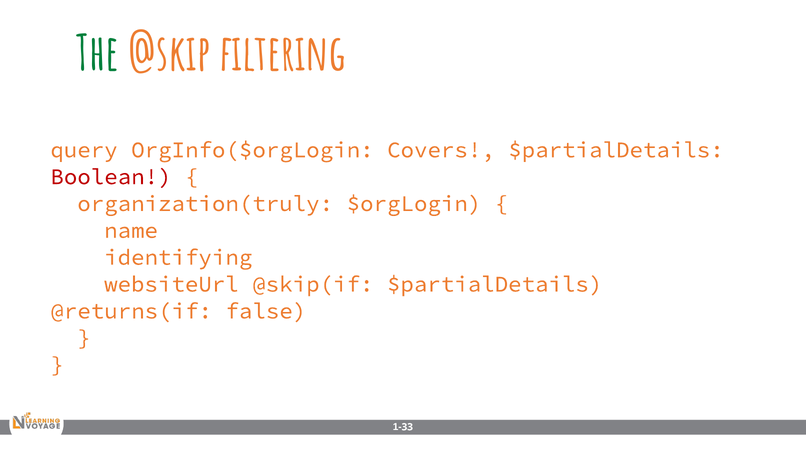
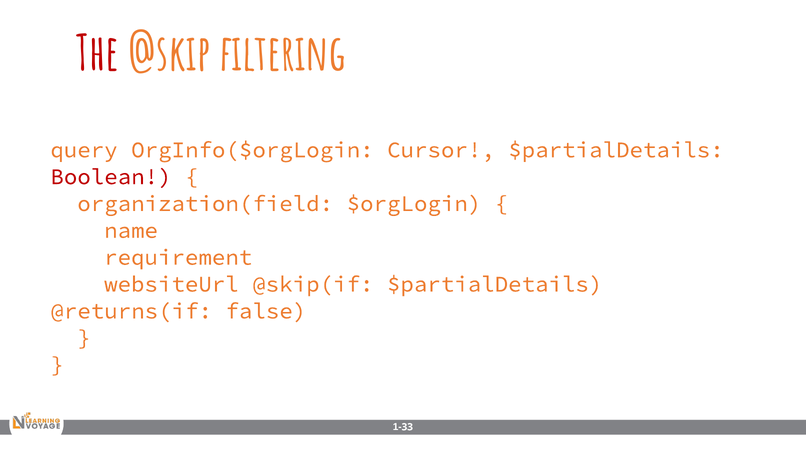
The colour: green -> red
Covers: Covers -> Cursor
organization(truly: organization(truly -> organization(field
identifying: identifying -> requirement
